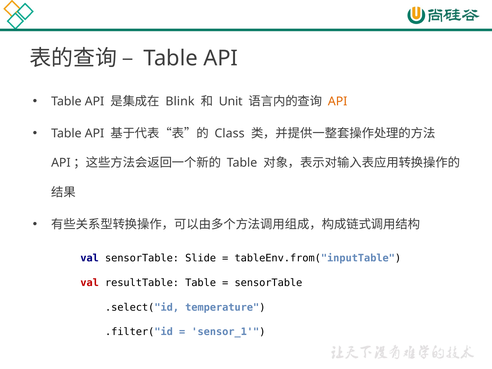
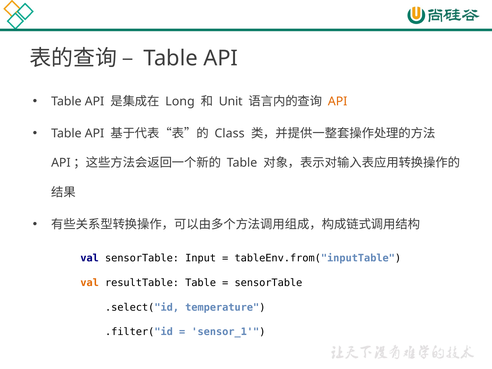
Blink: Blink -> Long
Slide: Slide -> Input
val at (90, 283) colour: red -> orange
